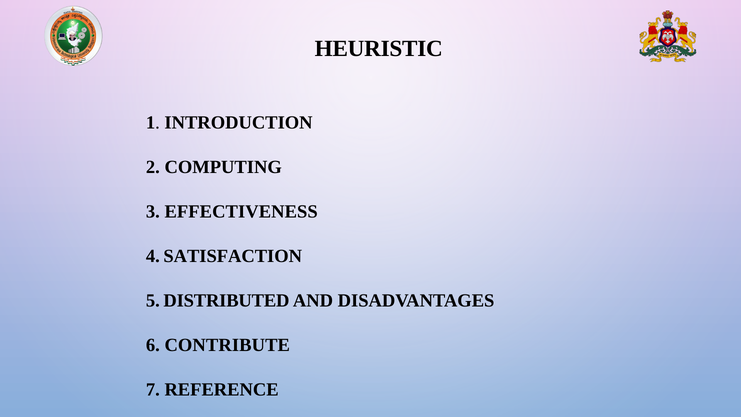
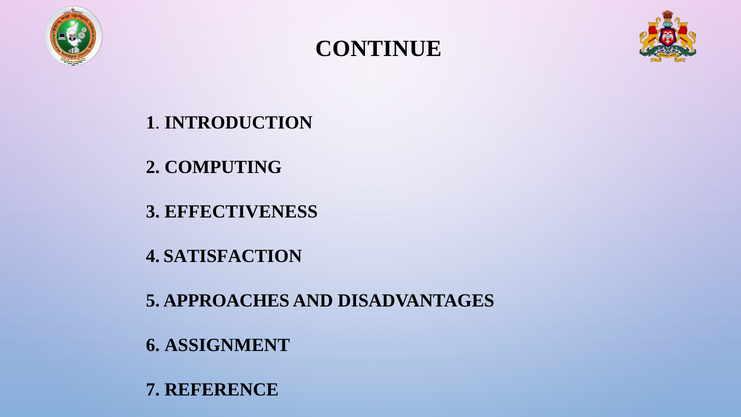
HEURISTIC: HEURISTIC -> CONTINUE
DISTRIBUTED: DISTRIBUTED -> APPROACHES
CONTRIBUTE: CONTRIBUTE -> ASSIGNMENT
